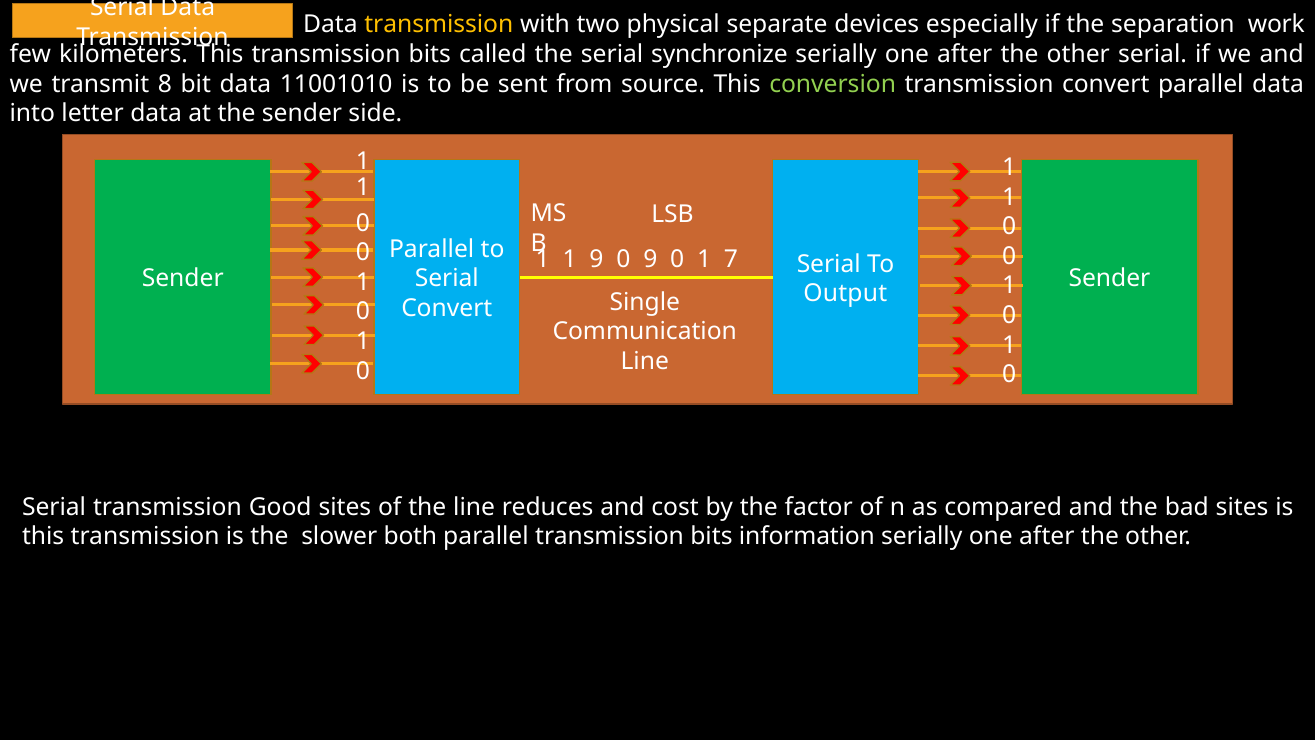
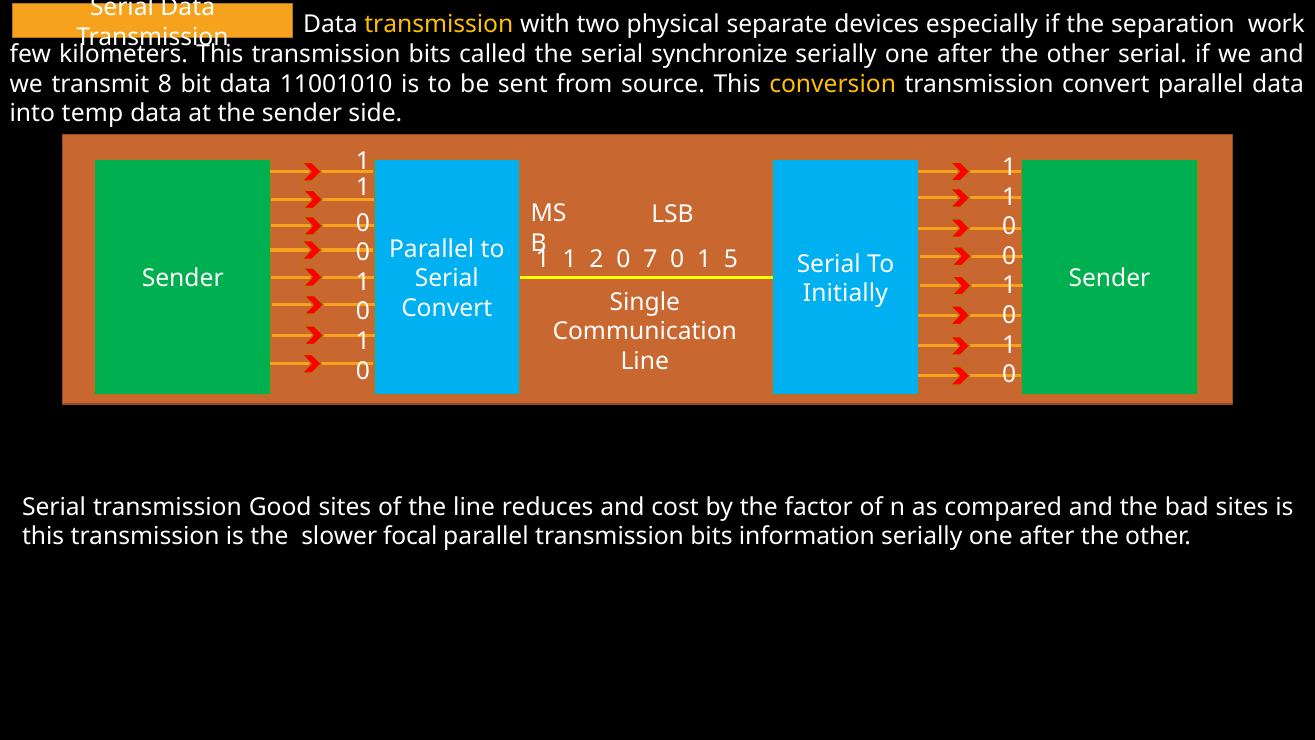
conversion colour: light green -> yellow
letter: letter -> temp
1 9: 9 -> 2
0 9: 9 -> 7
7: 7 -> 5
Output: Output -> Initially
both: both -> focal
